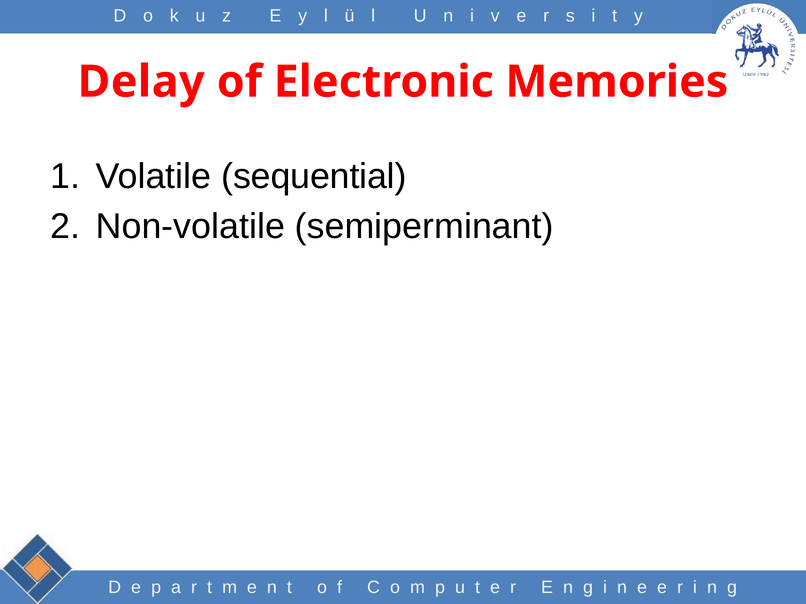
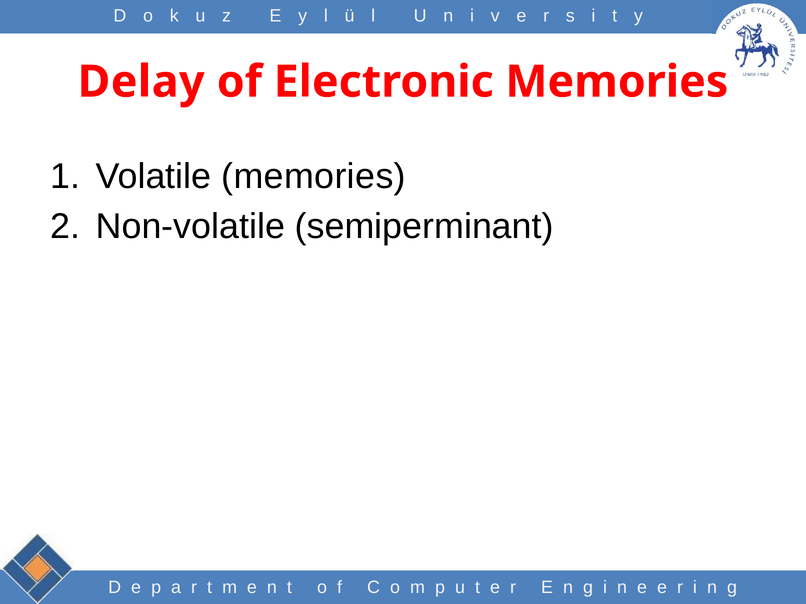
Volatile sequential: sequential -> memories
